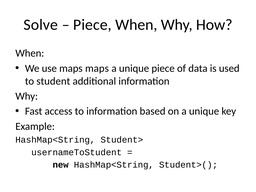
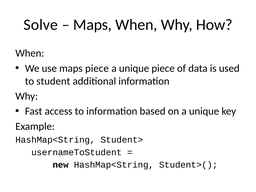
Piece at (92, 25): Piece -> Maps
maps maps: maps -> piece
